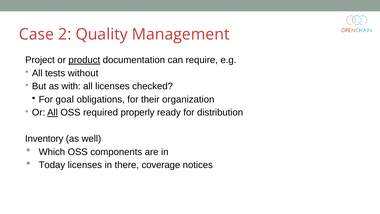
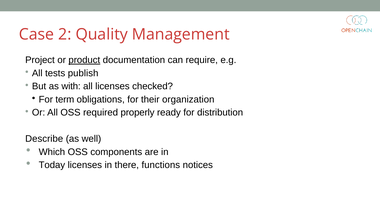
without: without -> publish
goal: goal -> term
All at (53, 112) underline: present -> none
Inventory: Inventory -> Describe
coverage: coverage -> functions
